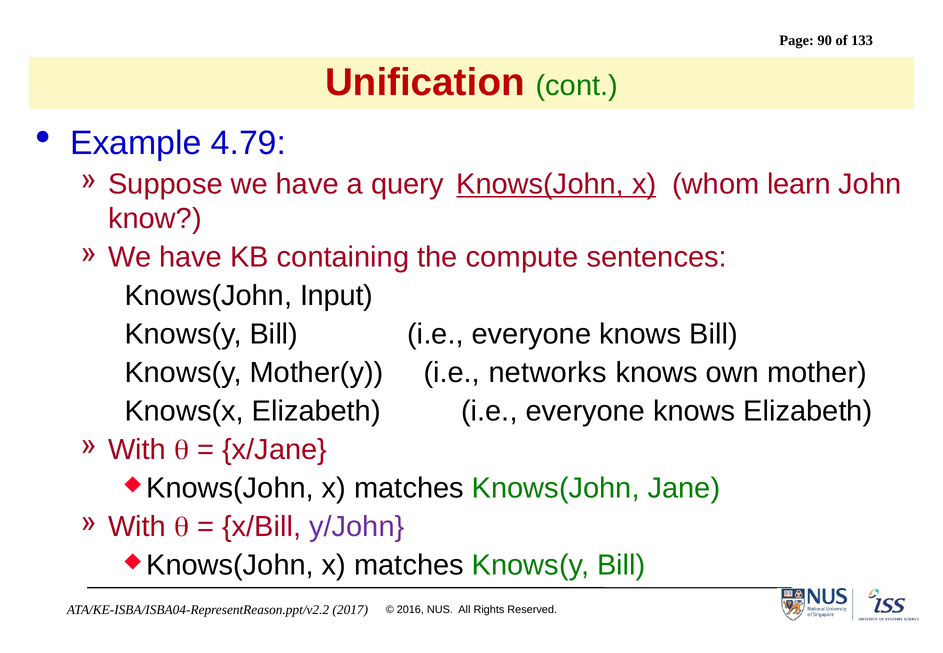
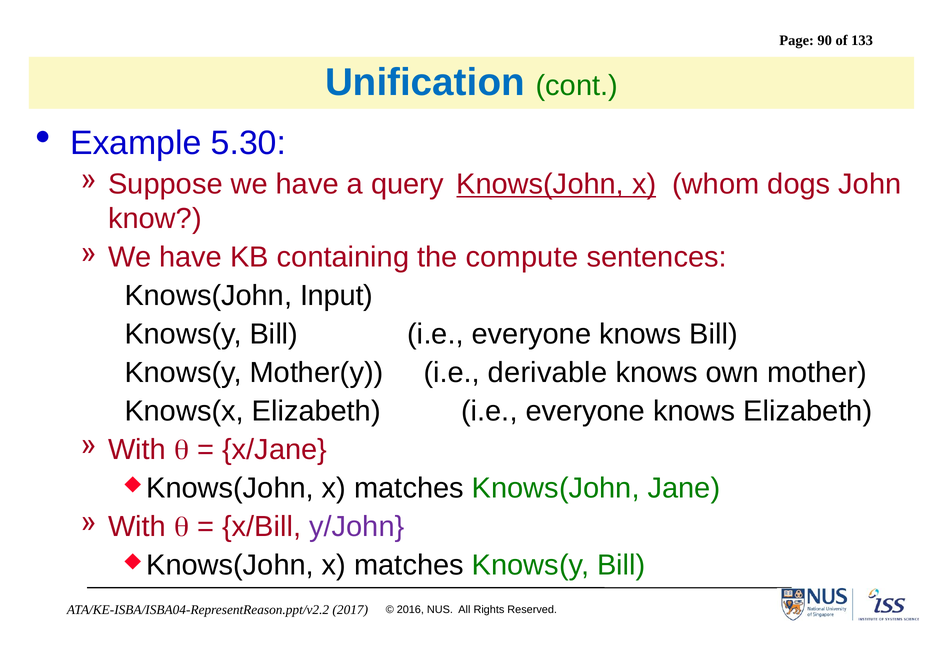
Unification colour: red -> blue
4.79: 4.79 -> 5.30
learn: learn -> dogs
networks: networks -> derivable
